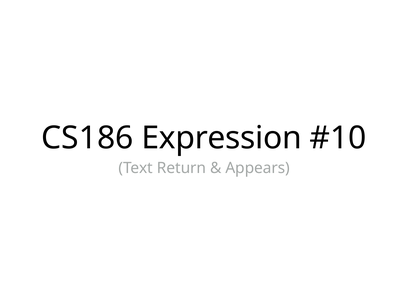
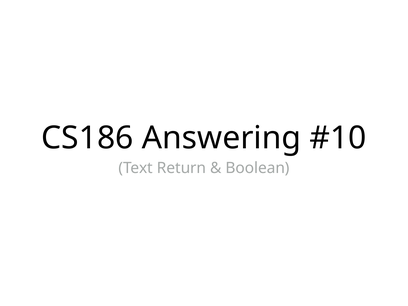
Expression: Expression -> Answering
Appears: Appears -> Boolean
